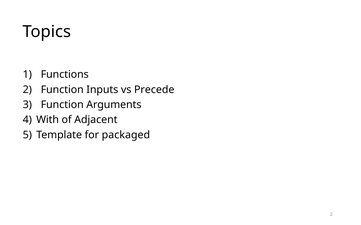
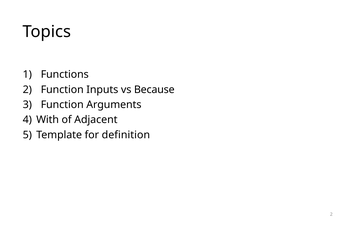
Precede: Precede -> Because
packaged: packaged -> definition
